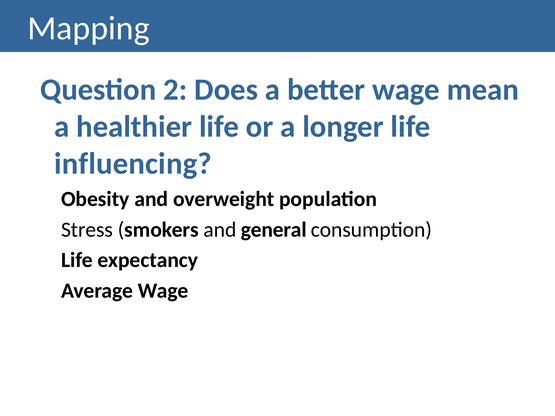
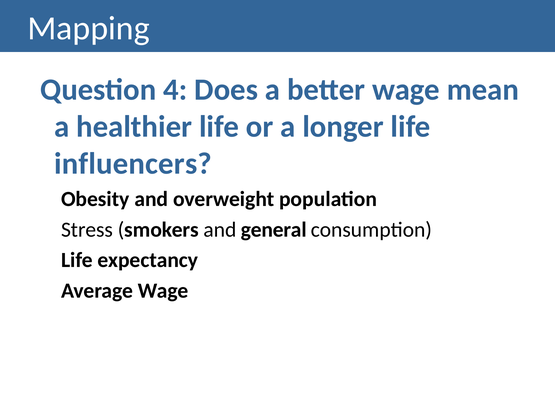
2: 2 -> 4
influencing: influencing -> influencers
